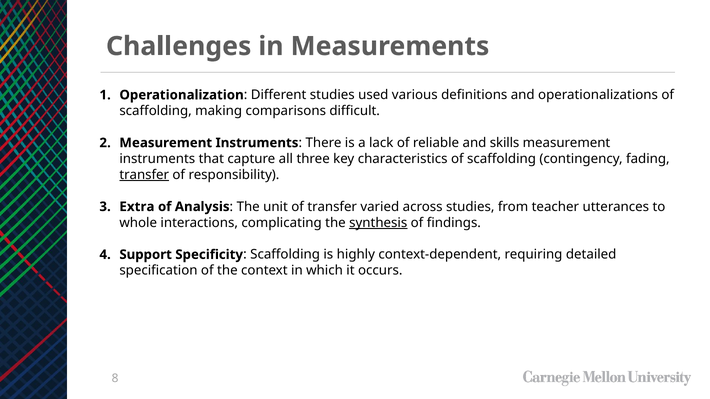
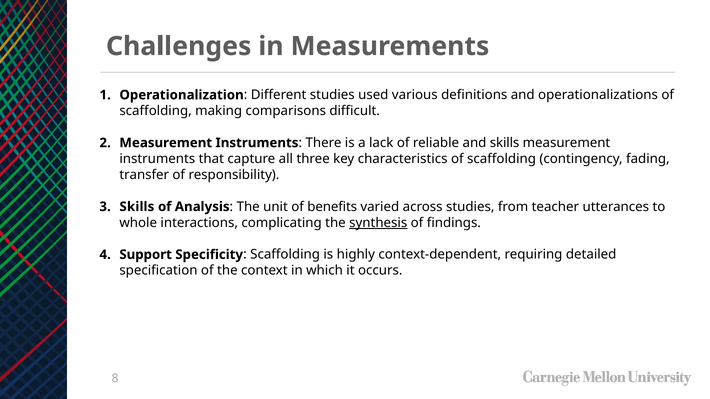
transfer at (144, 175) underline: present -> none
Extra at (137, 207): Extra -> Skills
of transfer: transfer -> benefits
